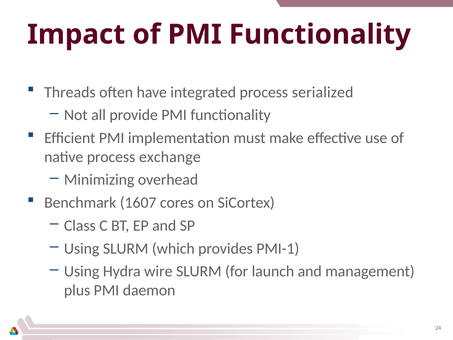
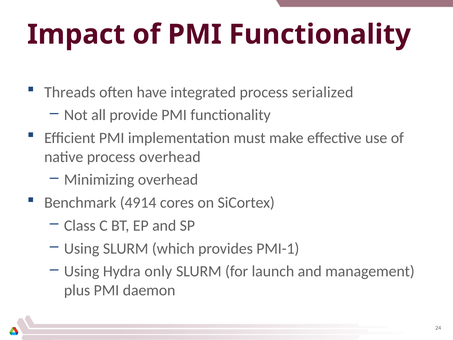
process exchange: exchange -> overhead
1607: 1607 -> 4914
wire: wire -> only
